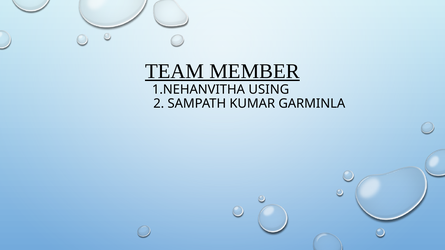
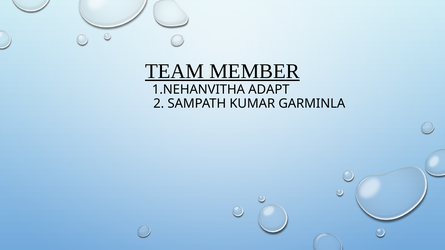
USING: USING -> ADAPT
